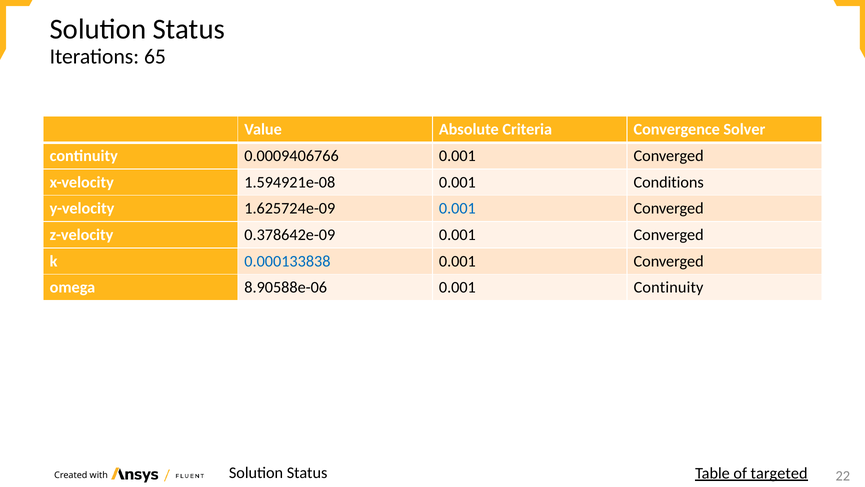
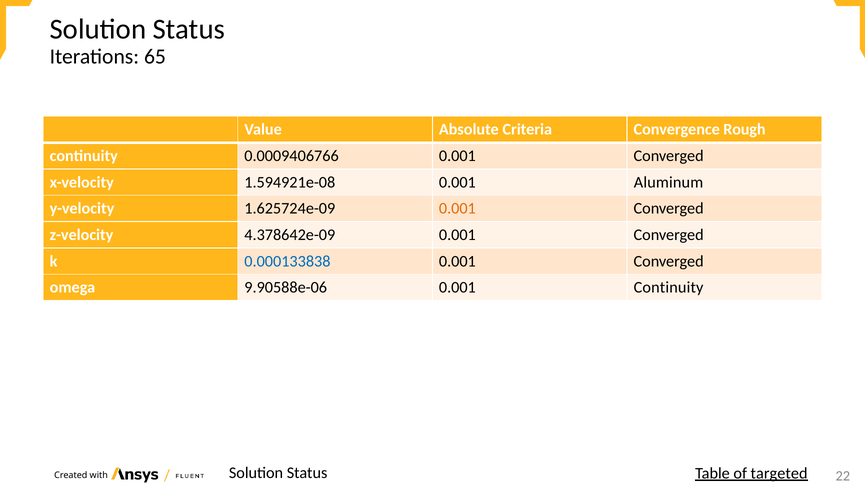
Solver: Solver -> Rough
Conditions: Conditions -> Aluminum
0.001 at (457, 208) colour: blue -> orange
0.378642e-09: 0.378642e-09 -> 4.378642e-09
8.90588e-06: 8.90588e-06 -> 9.90588e-06
